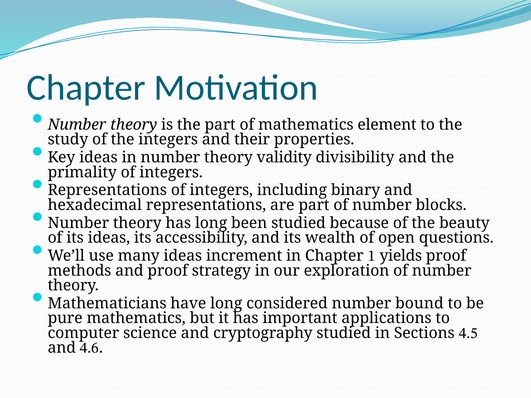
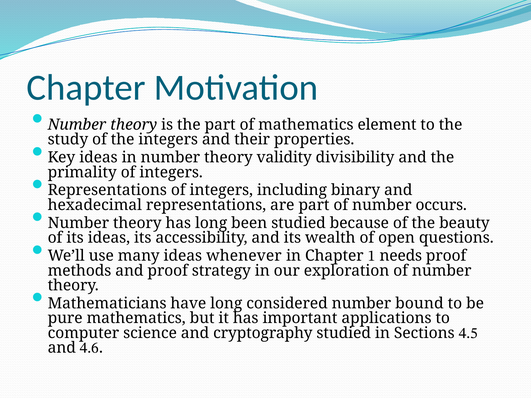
blocks: blocks -> occurs
increment: increment -> whenever
yields: yields -> needs
